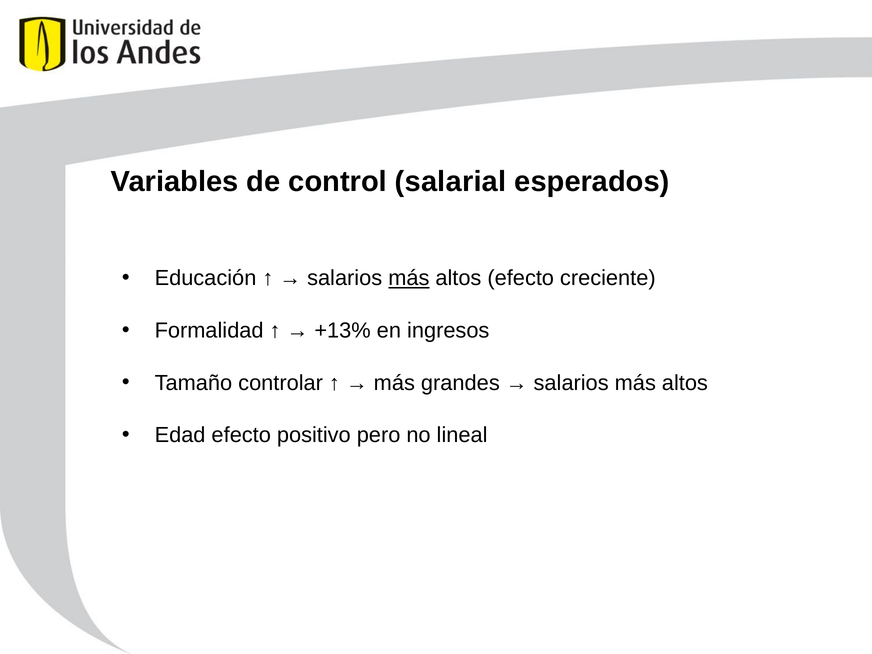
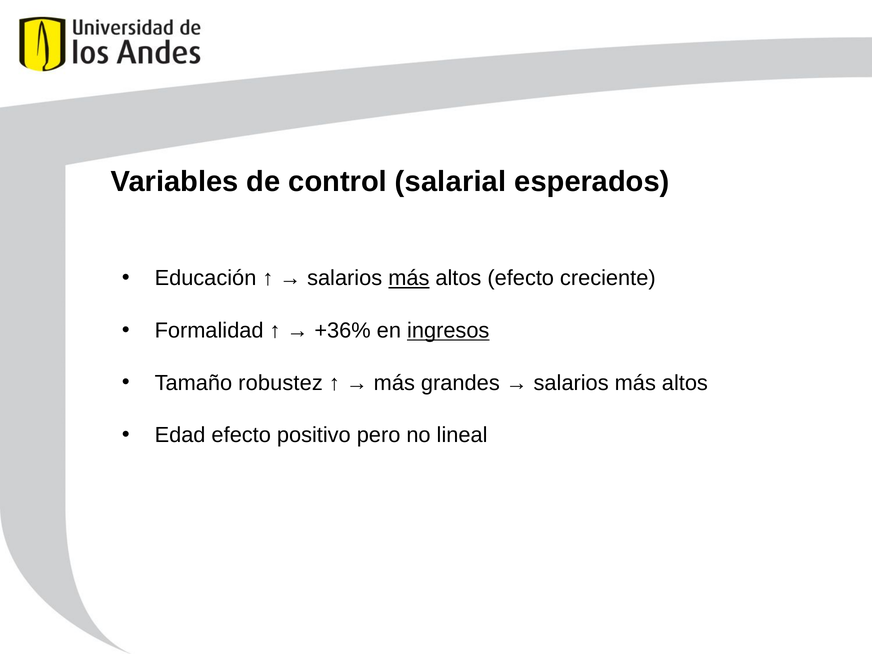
+13%: +13% -> +36%
ingresos underline: none -> present
controlar: controlar -> robustez
